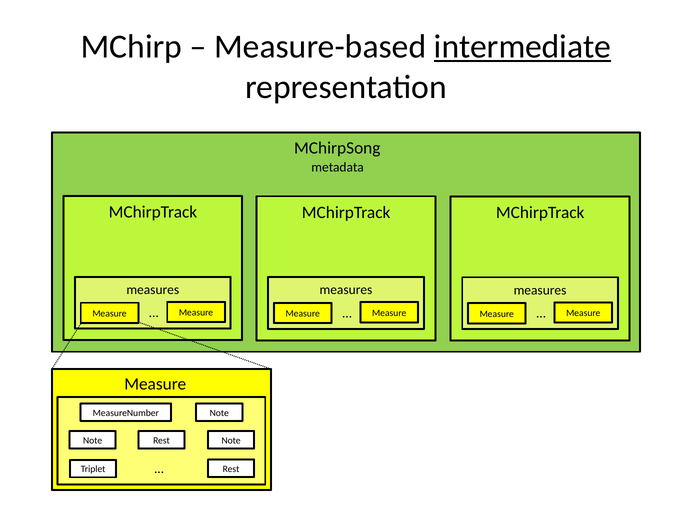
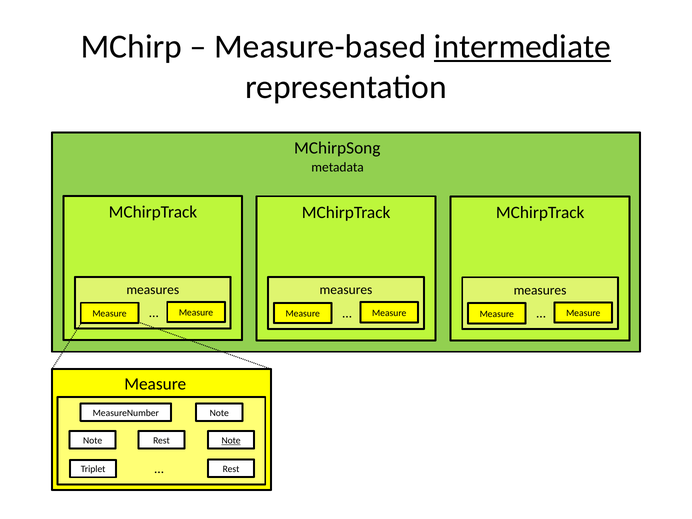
Note at (231, 440) underline: none -> present
